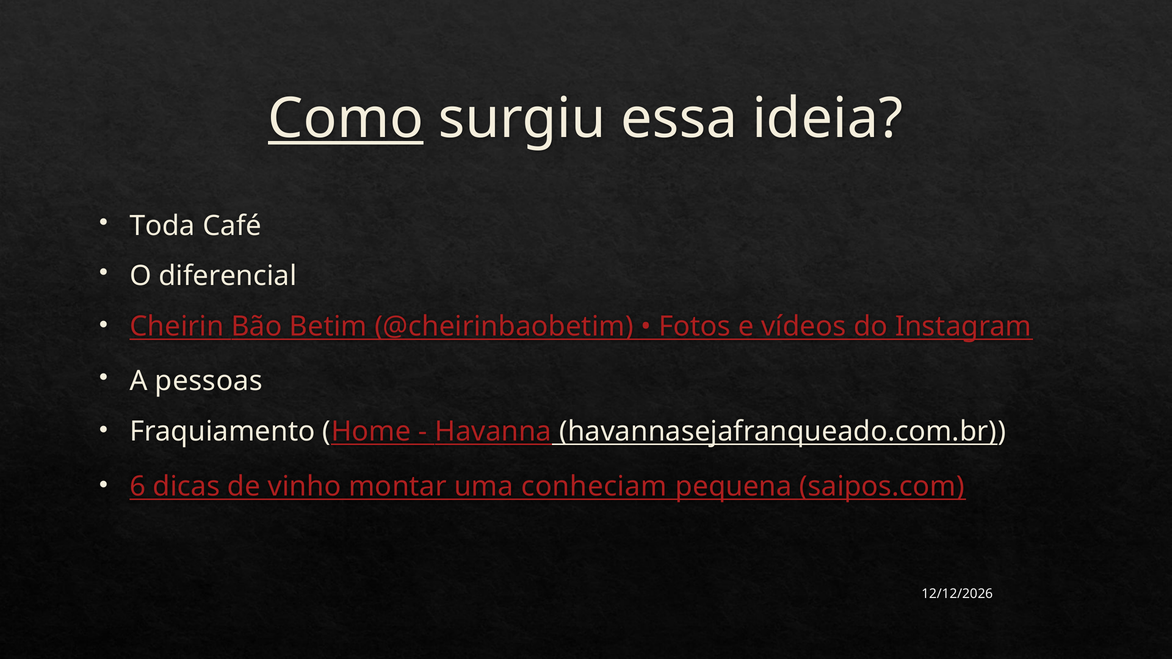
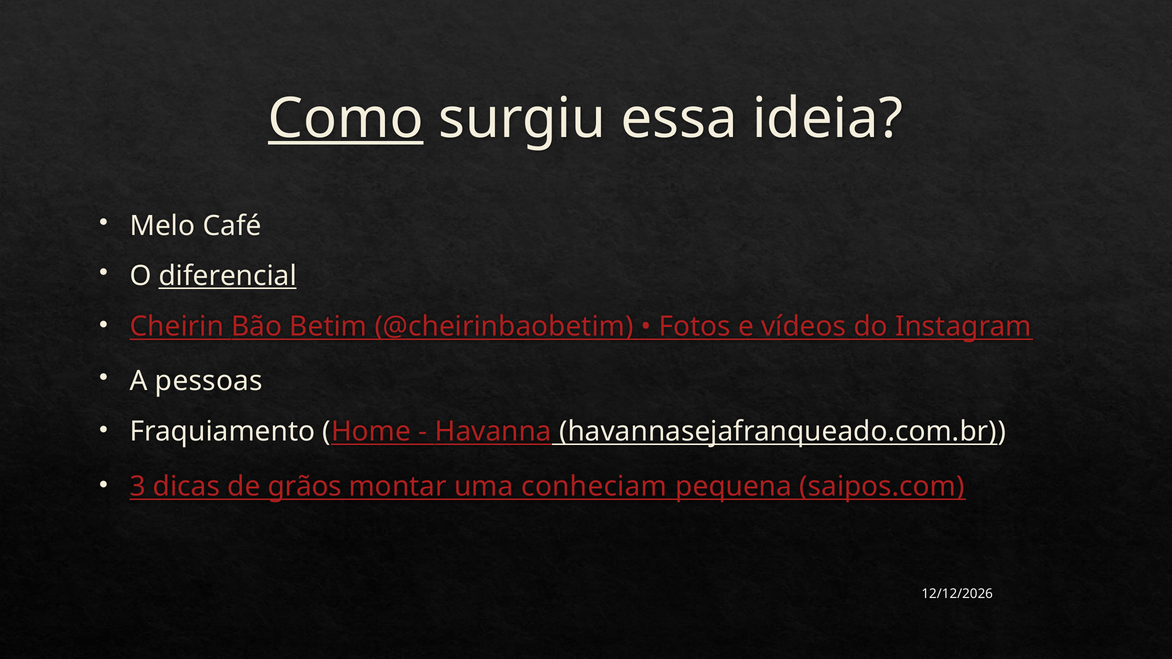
Toda: Toda -> Melo
diferencial underline: none -> present
6: 6 -> 3
vinho: vinho -> grãos
